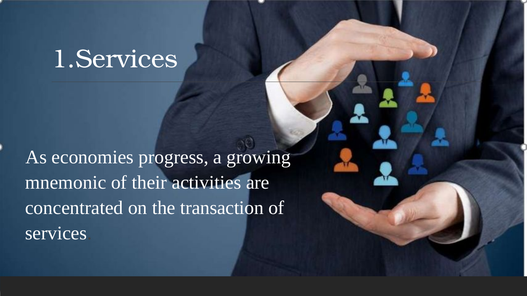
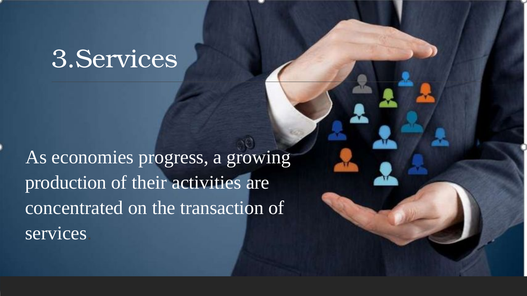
1.Services: 1.Services -> 3.Services
mnemonic: mnemonic -> production
